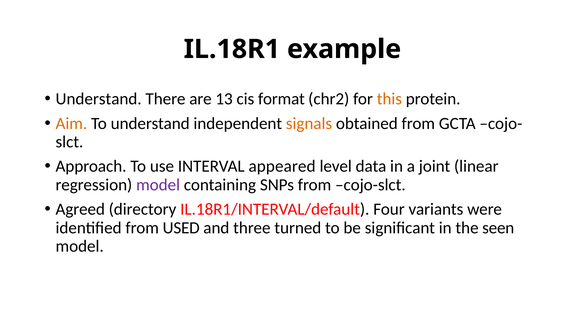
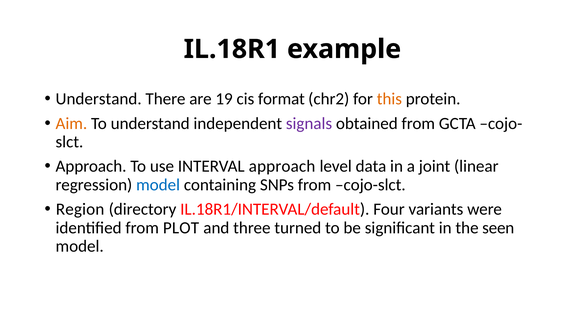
13: 13 -> 19
signals colour: orange -> purple
INTERVAL appeared: appeared -> approach
model at (158, 185) colour: purple -> blue
Agreed: Agreed -> Region
USED: USED -> PLOT
